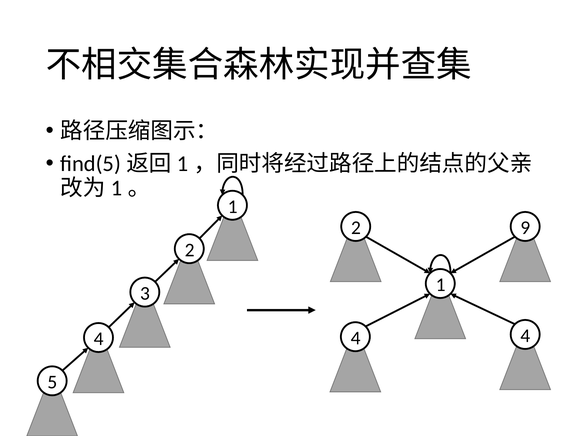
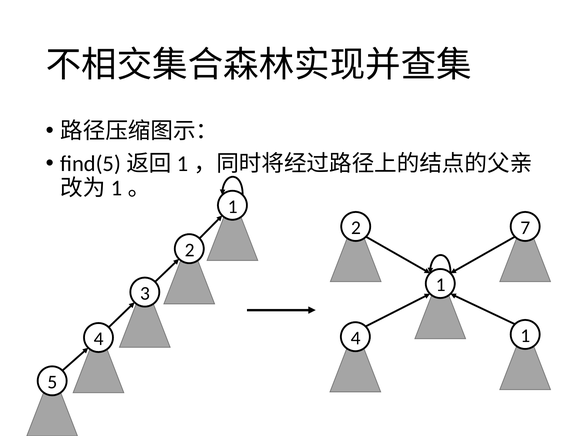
9: 9 -> 7
4 4: 4 -> 1
